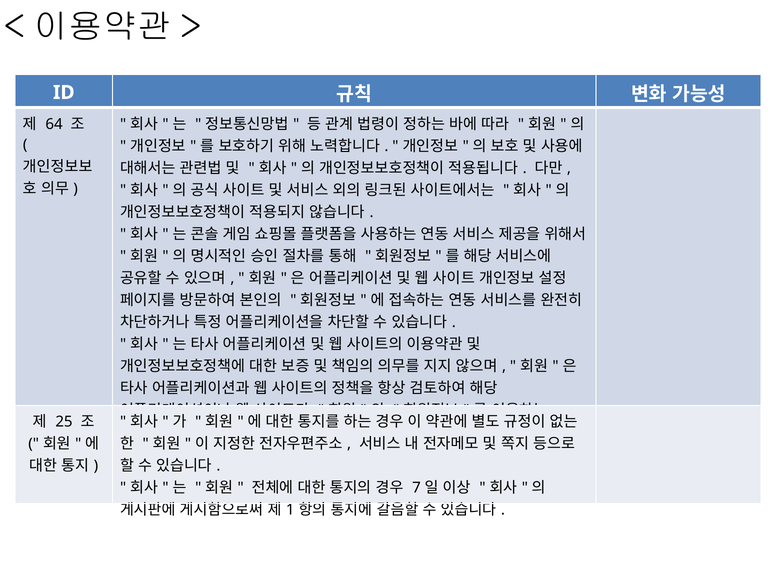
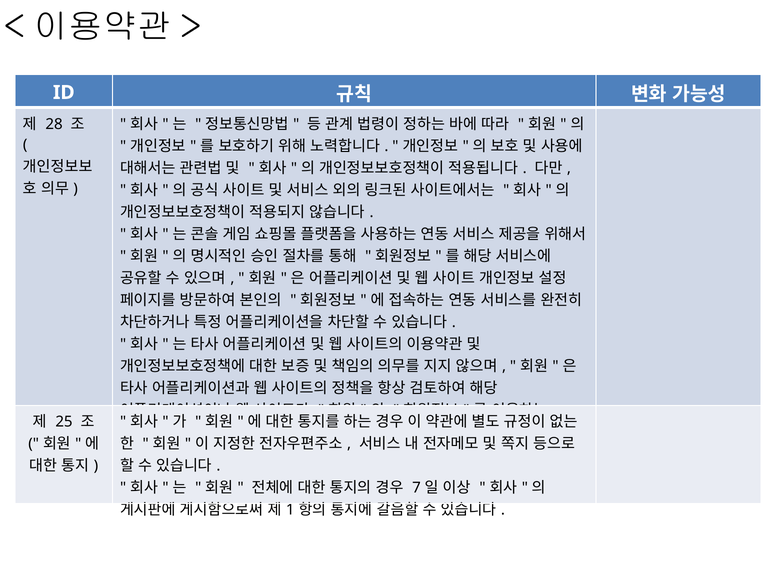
64: 64 -> 28
